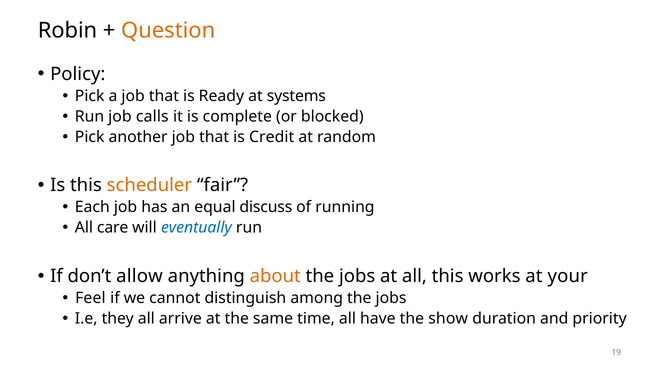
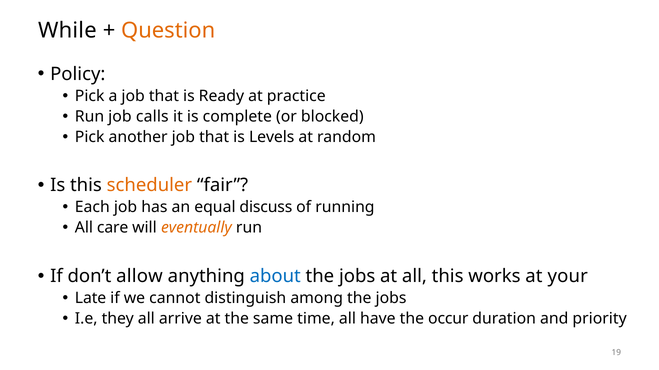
Robin: Robin -> While
systems: systems -> practice
Credit: Credit -> Levels
eventually colour: blue -> orange
about colour: orange -> blue
Feel: Feel -> Late
show: show -> occur
